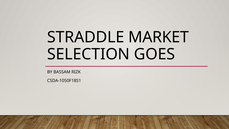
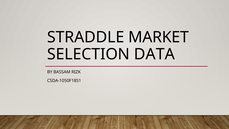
GOES: GOES -> DATA
